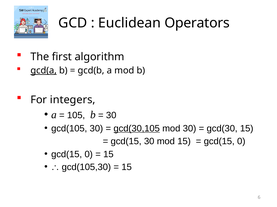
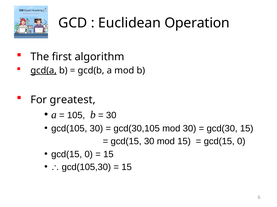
Operators: Operators -> Operation
integers: integers -> greatest
gcd(30,105 underline: present -> none
